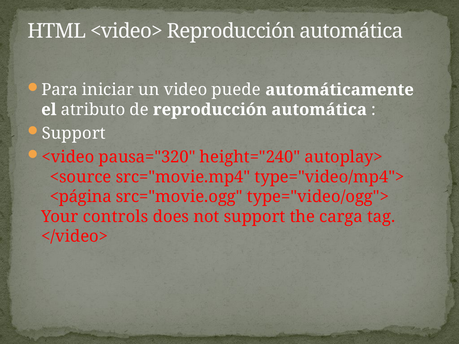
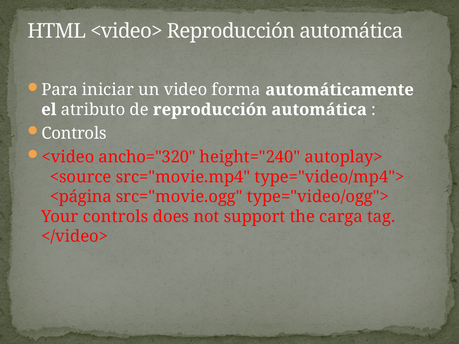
puede: puede -> forma
Support at (74, 133): Support -> Controls
pausa="320: pausa="320 -> ancho="320
